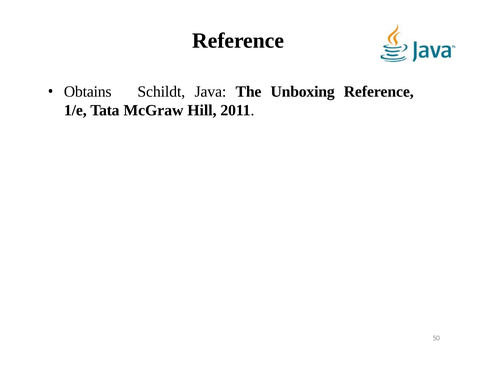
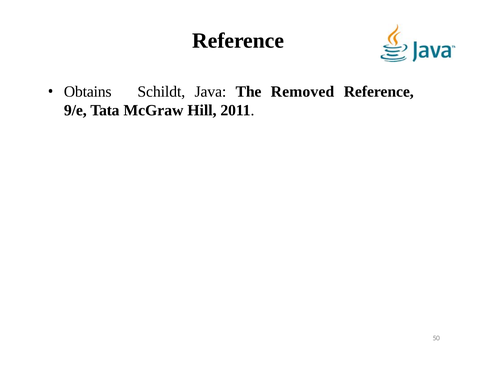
Unboxing: Unboxing -> Removed
1/e: 1/e -> 9/e
